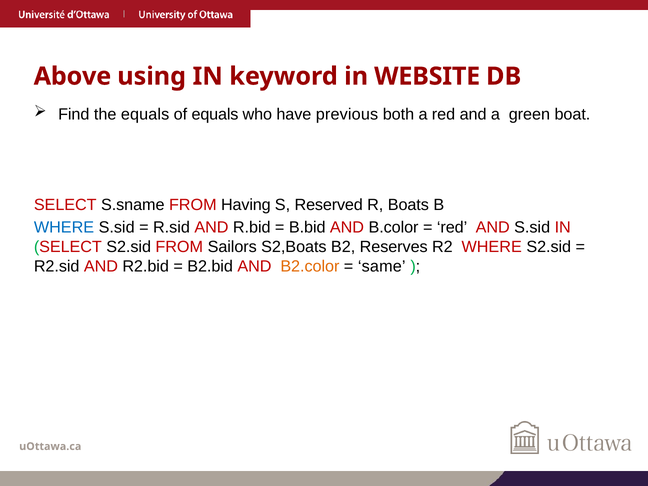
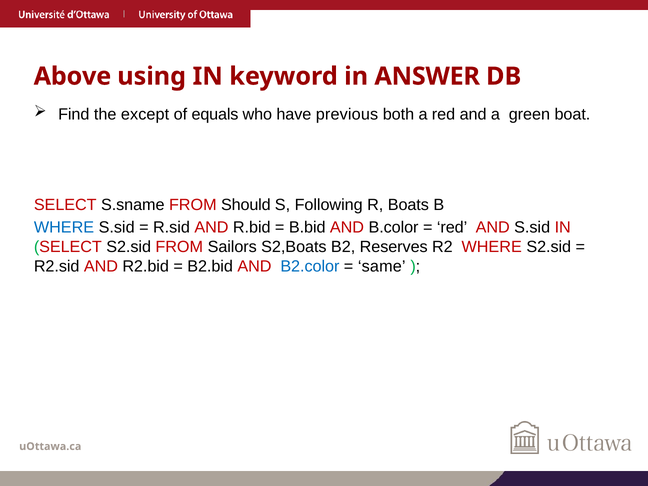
WEBSITE: WEBSITE -> ANSWER
the equals: equals -> except
Having: Having -> Should
Reserved: Reserved -> Following
B2.color colour: orange -> blue
